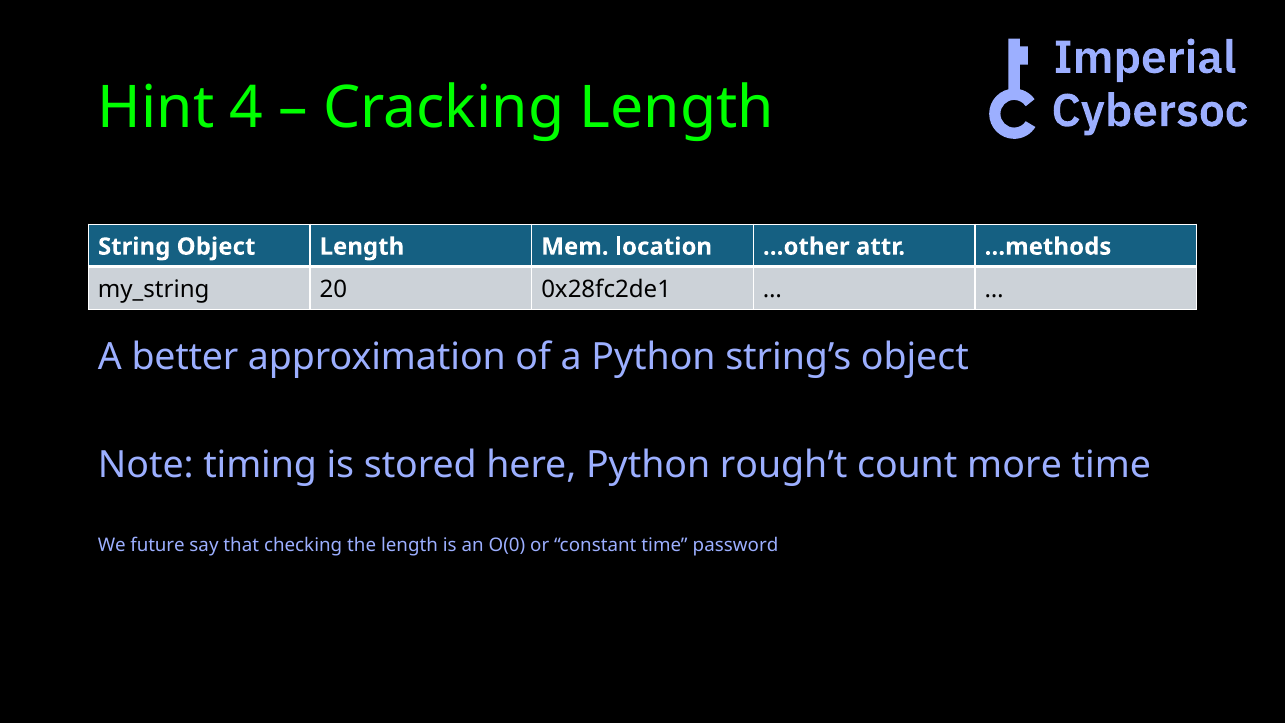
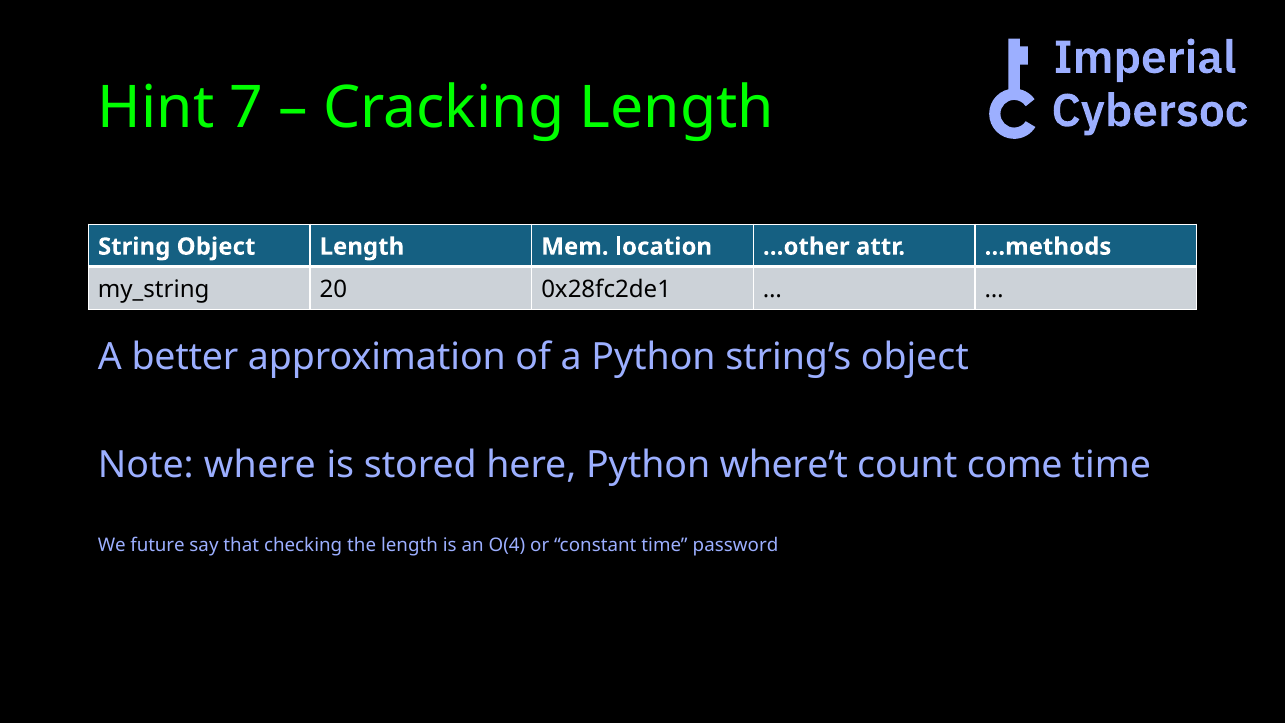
4: 4 -> 7
timing: timing -> where
rough’t: rough’t -> where’t
more: more -> come
O(0: O(0 -> O(4
